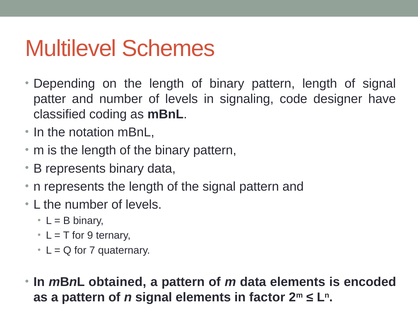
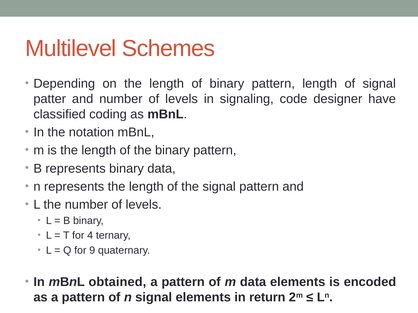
9: 9 -> 4
7: 7 -> 9
factor: factor -> return
